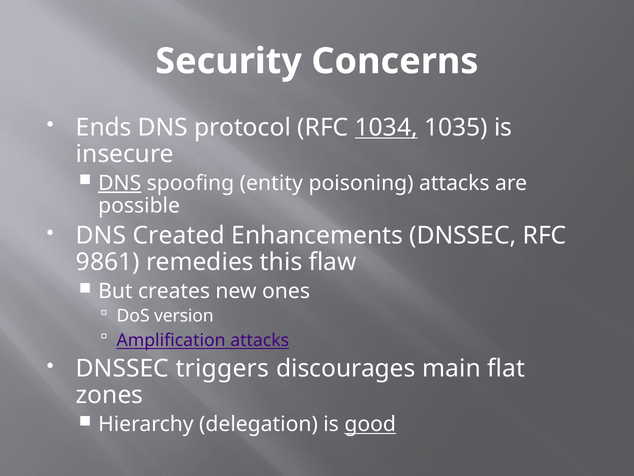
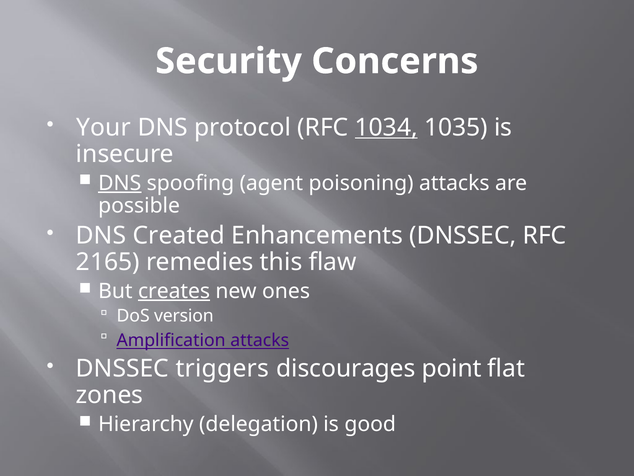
Ends: Ends -> Your
entity: entity -> agent
9861: 9861 -> 2165
creates underline: none -> present
main: main -> point
good underline: present -> none
